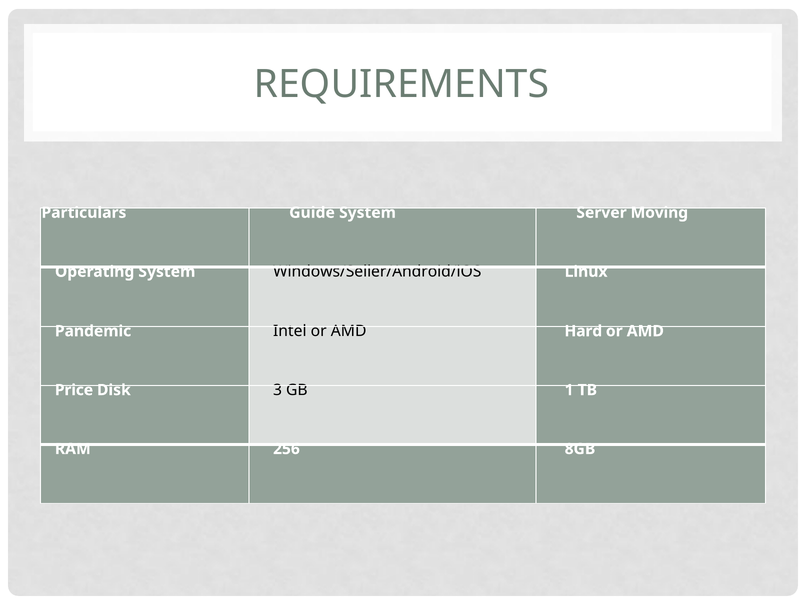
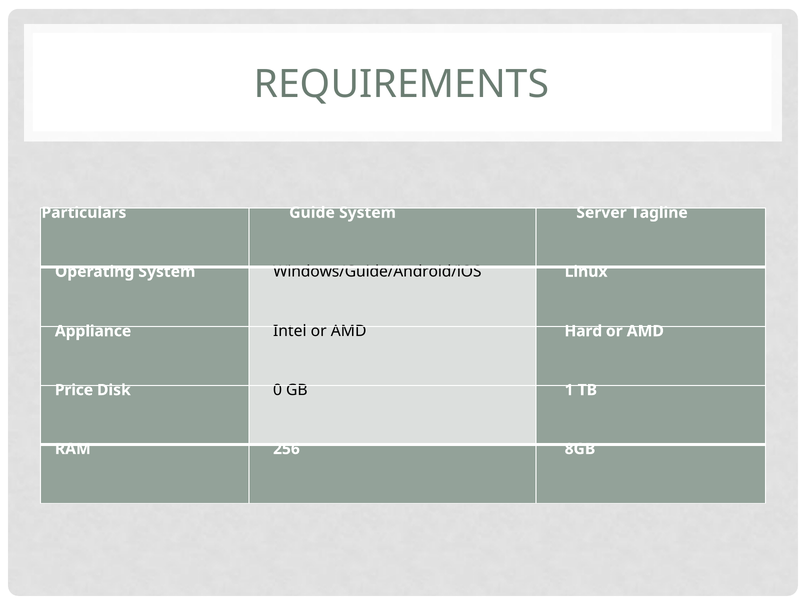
Moving: Moving -> Tagline
Windows/Seller/Android/iOS: Windows/Seller/Android/iOS -> Windows/Guide/Android/iOS
Pandemic: Pandemic -> Appliance
3: 3 -> 0
